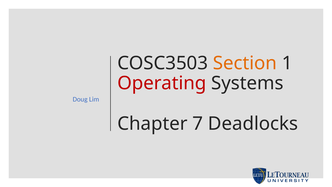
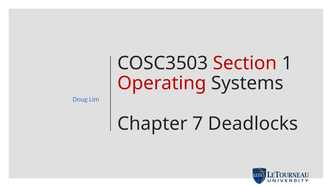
Section colour: orange -> red
